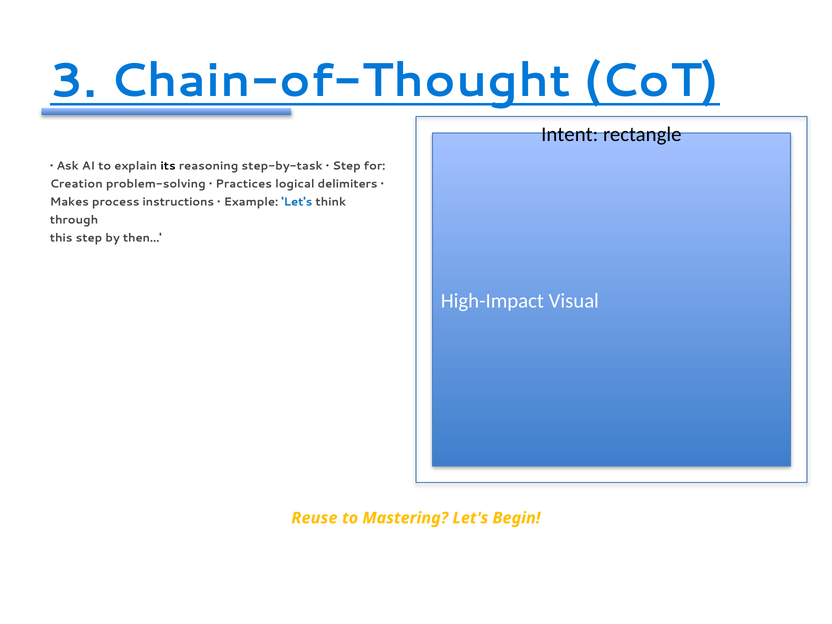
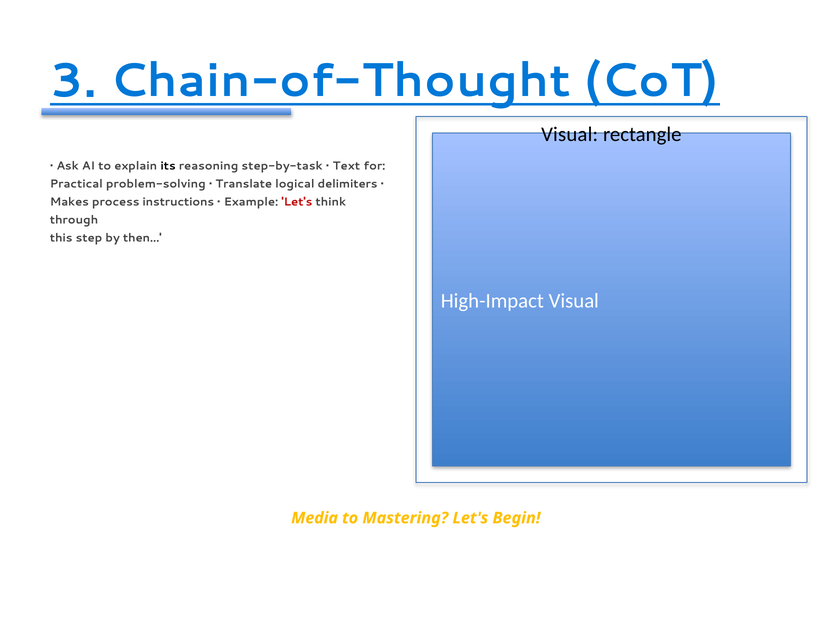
Intent at (570, 134): Intent -> Visual
Step at (347, 166): Step -> Text
Creation: Creation -> Practical
Practices: Practices -> Translate
Let's at (297, 202) colour: blue -> red
Reuse: Reuse -> Media
